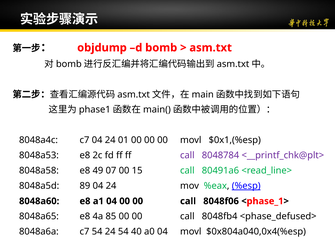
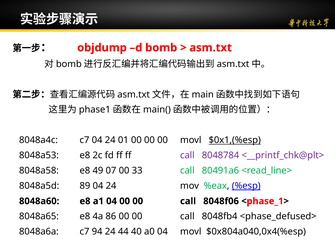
$0x1,(%esp underline: none -> present
15: 15 -> 33
85: 85 -> 86
c7 54: 54 -> 94
24 54: 54 -> 44
